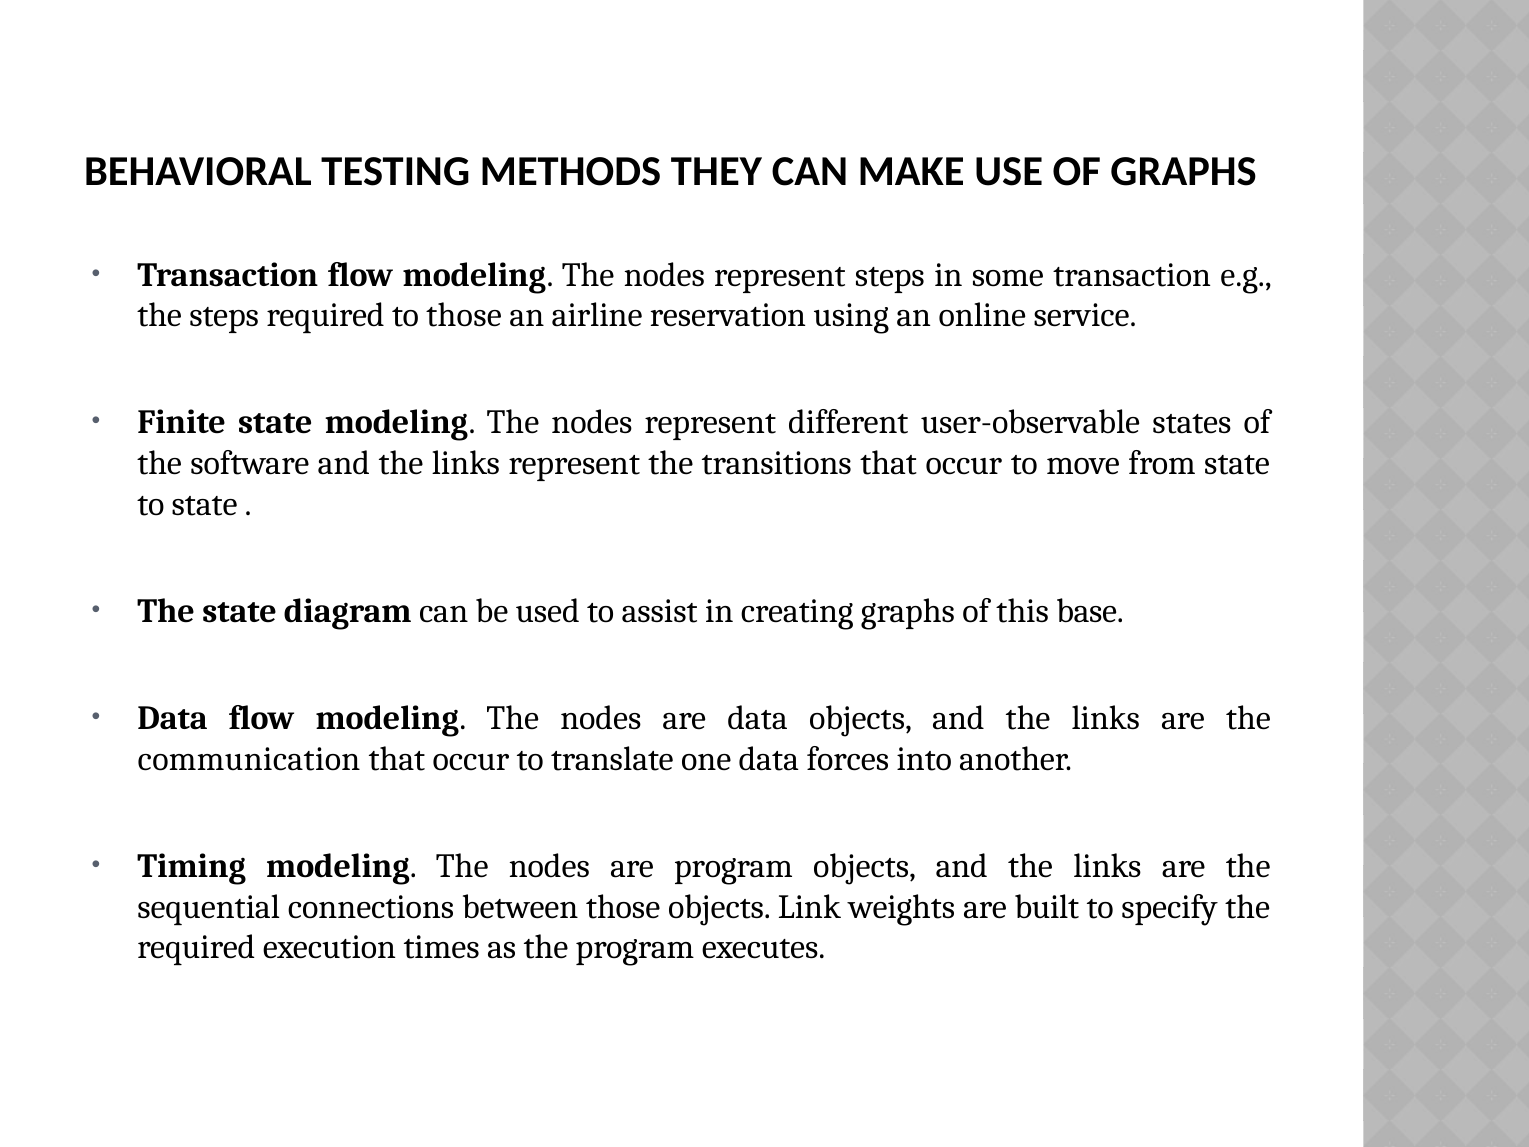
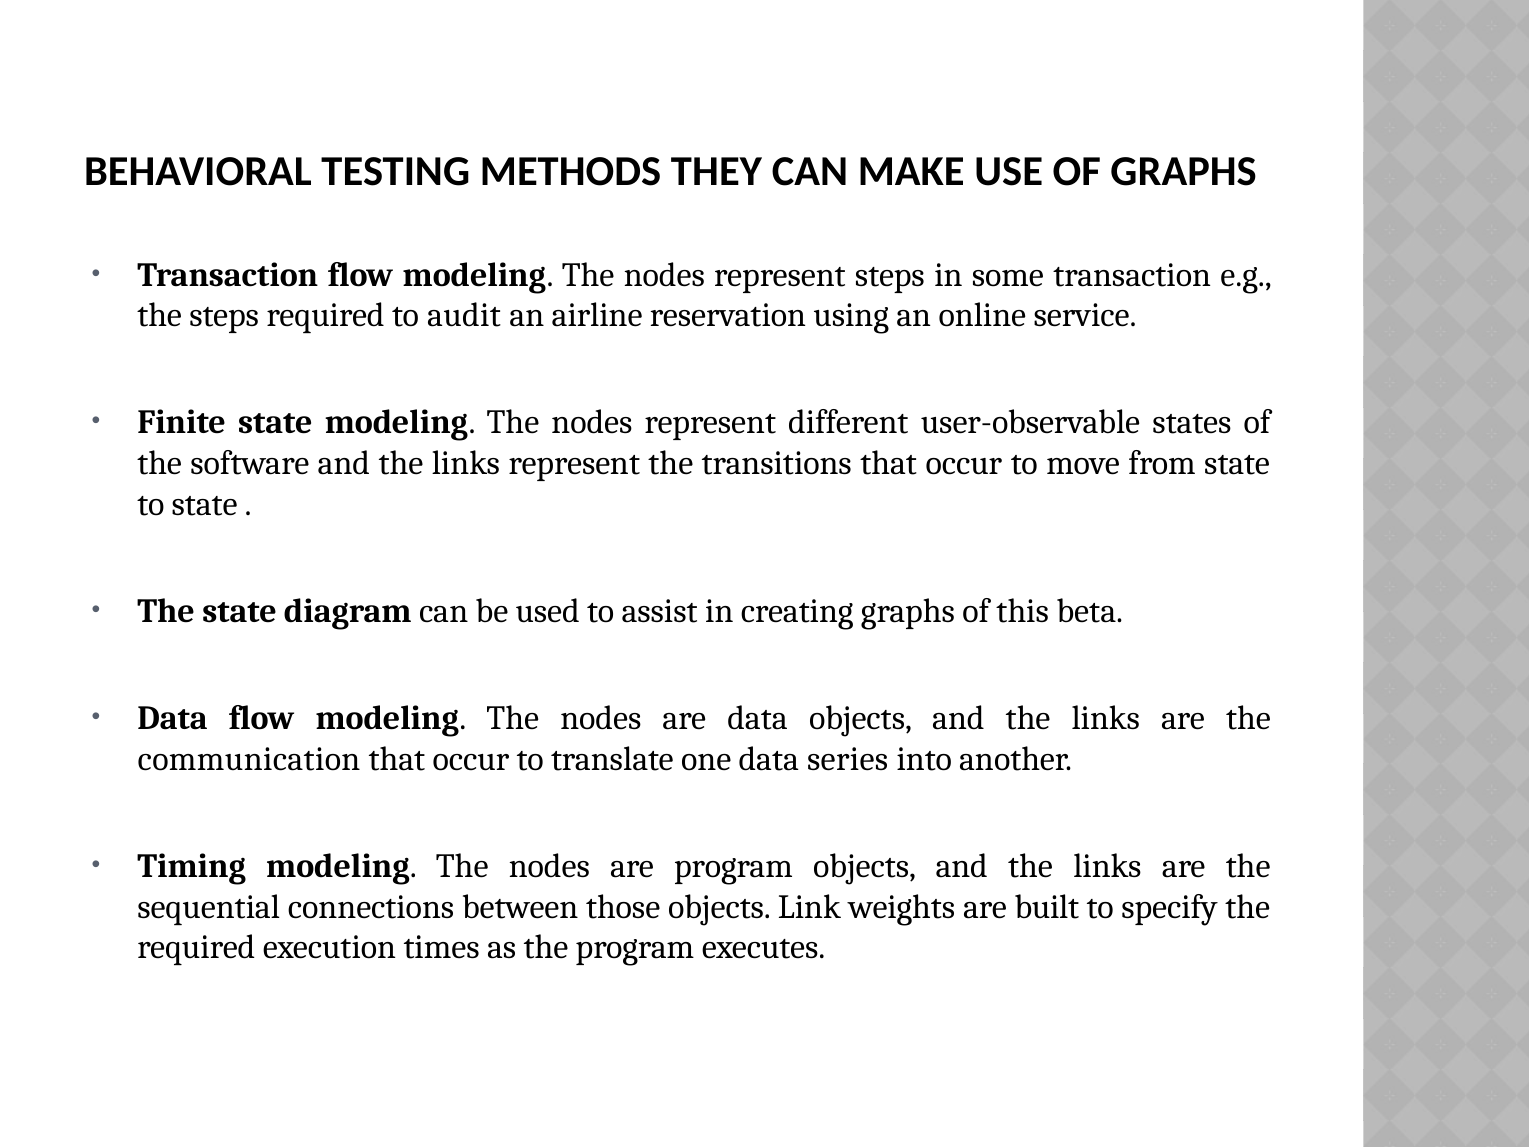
to those: those -> audit
base: base -> beta
forces: forces -> series
